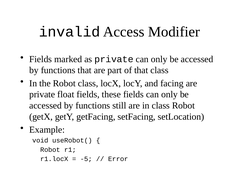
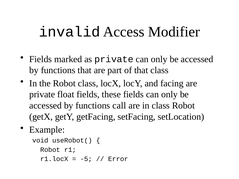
still: still -> call
